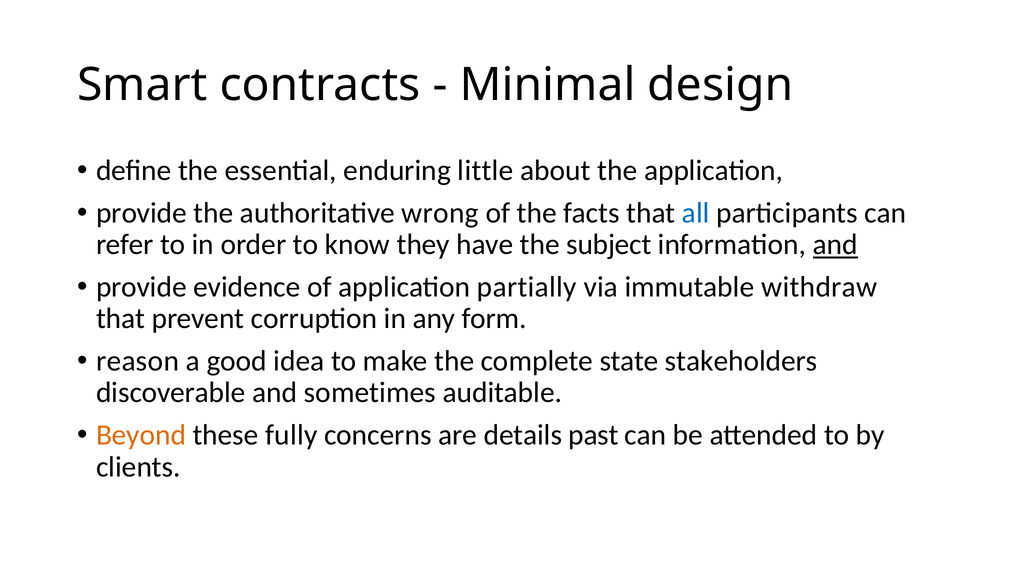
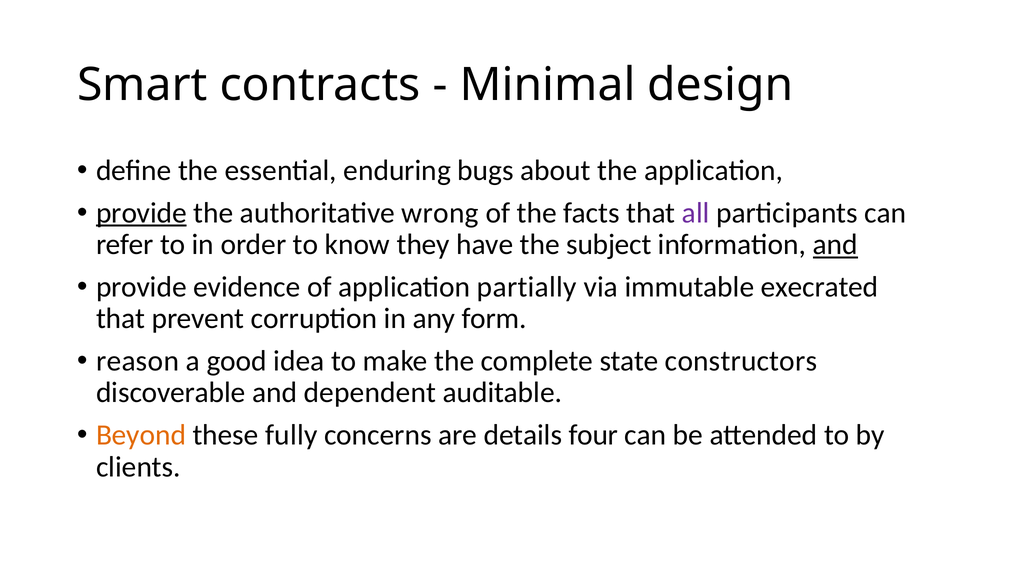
little: little -> bugs
provide at (141, 213) underline: none -> present
all colour: blue -> purple
withdraw: withdraw -> execrated
stakeholders: stakeholders -> constructors
sometimes: sometimes -> dependent
past: past -> four
